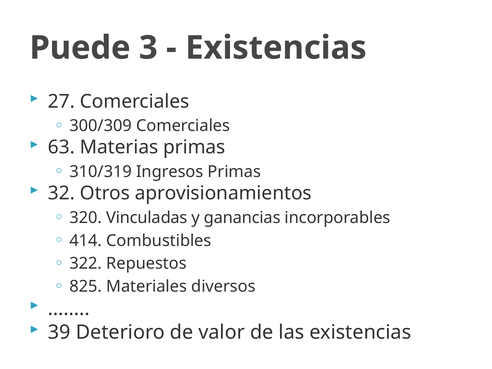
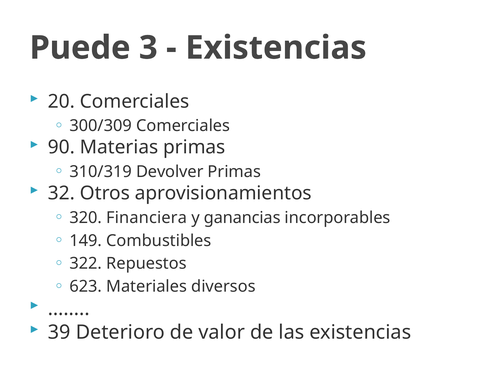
27: 27 -> 20
63: 63 -> 90
Ingresos: Ingresos -> Devolver
Vinculadas: Vinculadas -> Financiera
414: 414 -> 149
825: 825 -> 623
